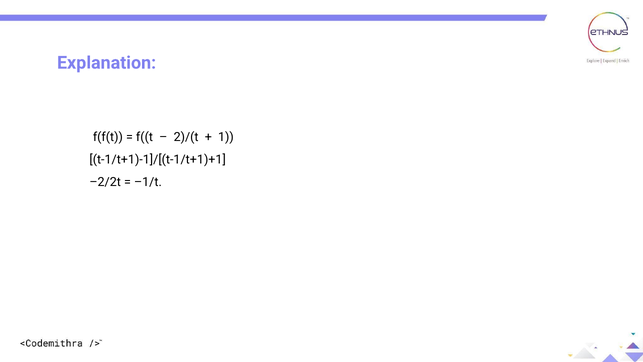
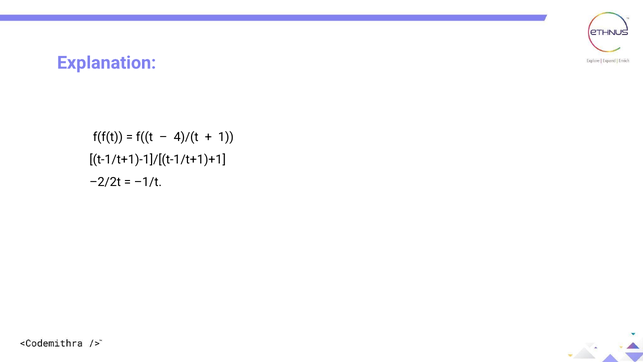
2)/(t: 2)/(t -> 4)/(t
